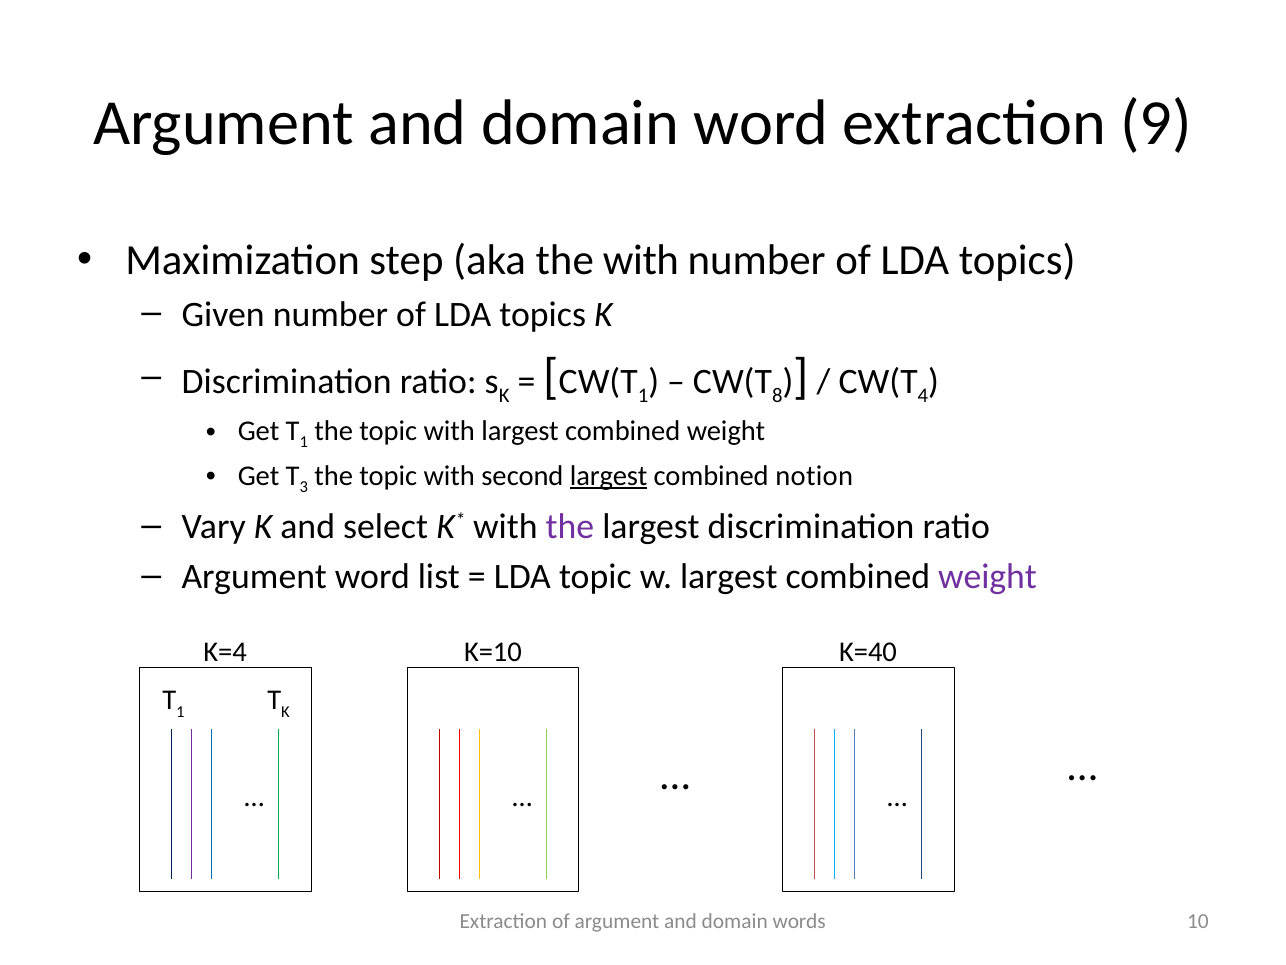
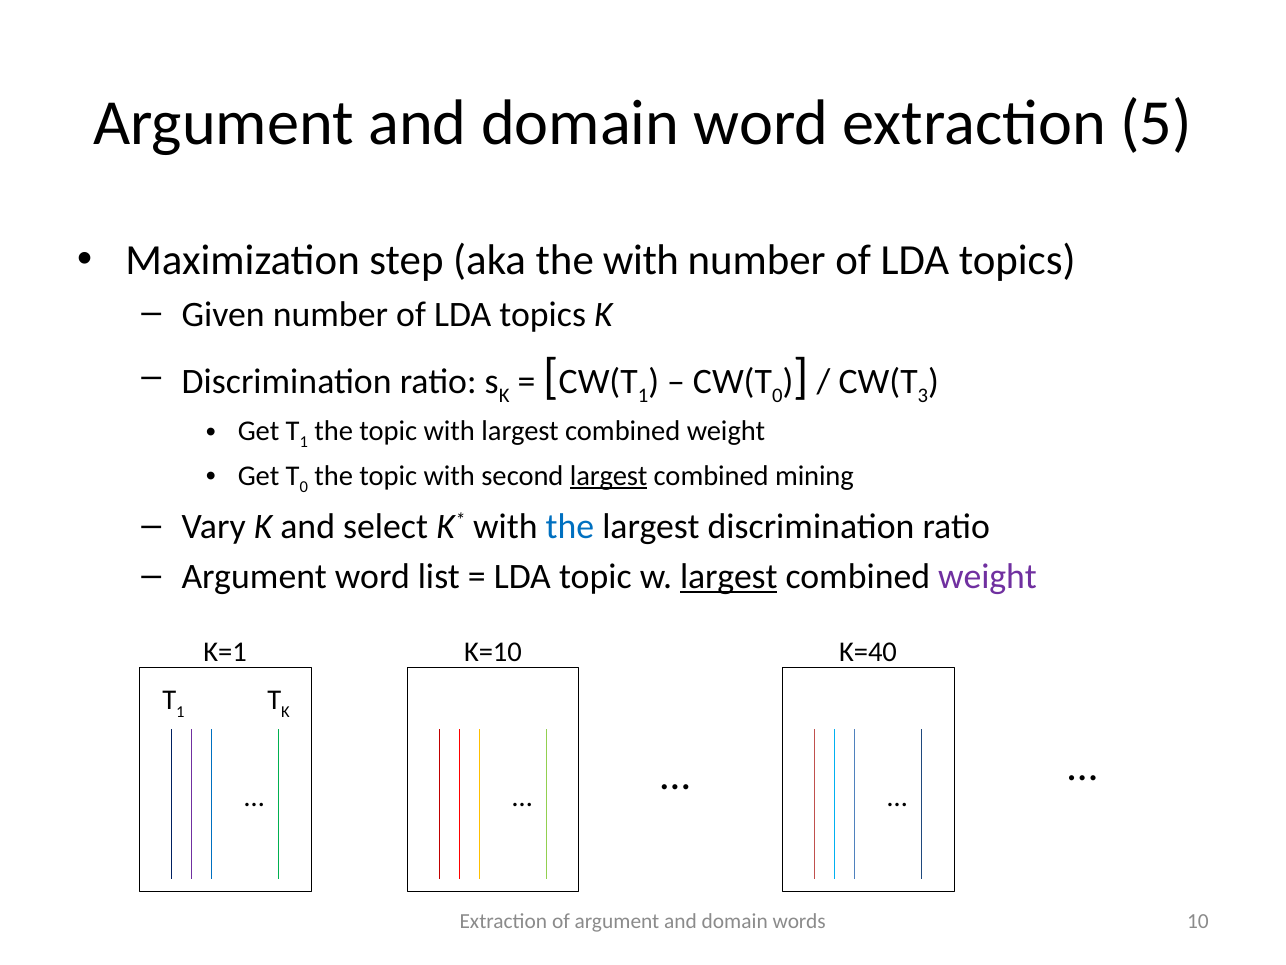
9: 9 -> 5
8 at (777, 395): 8 -> 0
4: 4 -> 3
3 at (304, 486): 3 -> 0
notion: notion -> mining
the at (570, 526) colour: purple -> blue
largest at (729, 576) underline: none -> present
K=4: K=4 -> K=1
